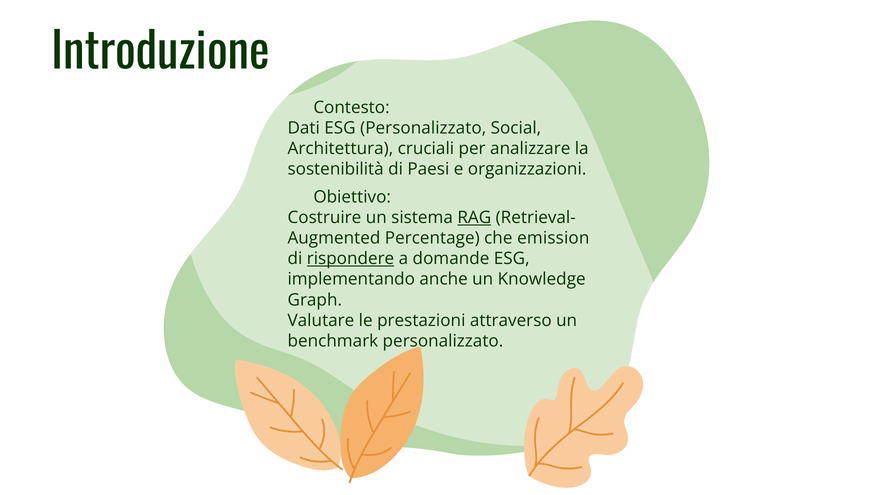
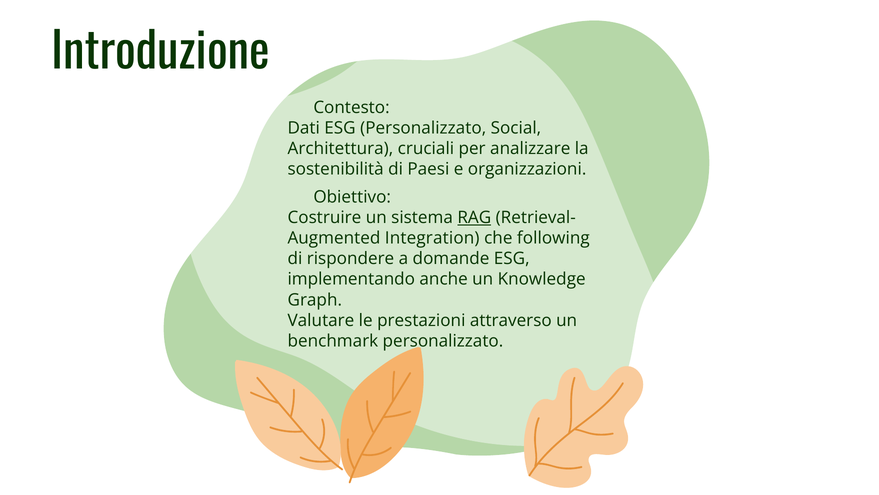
Percentage: Percentage -> Integration
emission: emission -> following
rispondere underline: present -> none
